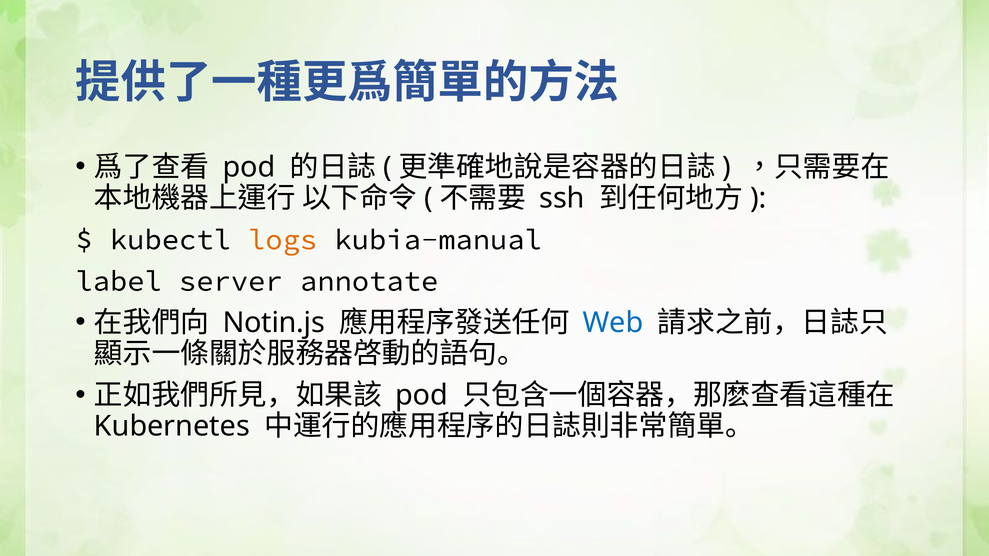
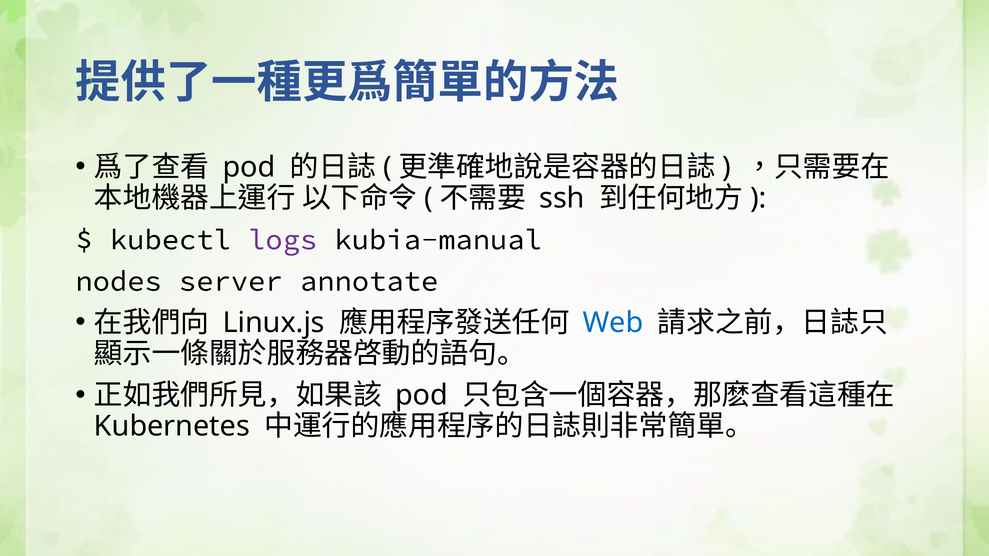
logs colour: orange -> purple
label: label -> nodes
Notin.js: Notin.js -> Linux.js
